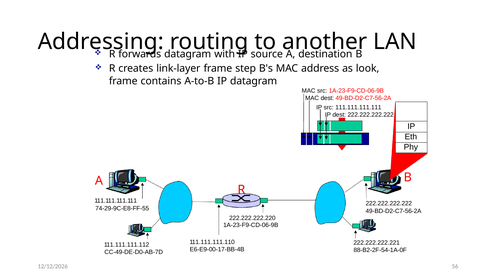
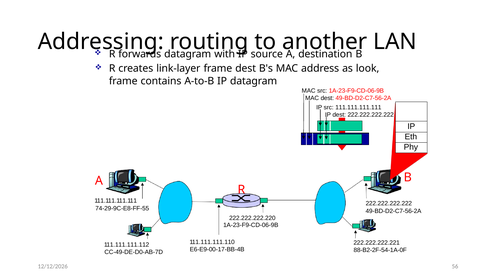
frame step: step -> dest
